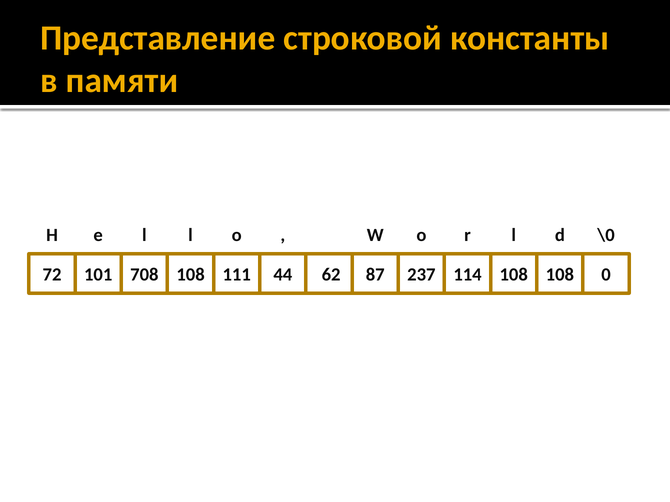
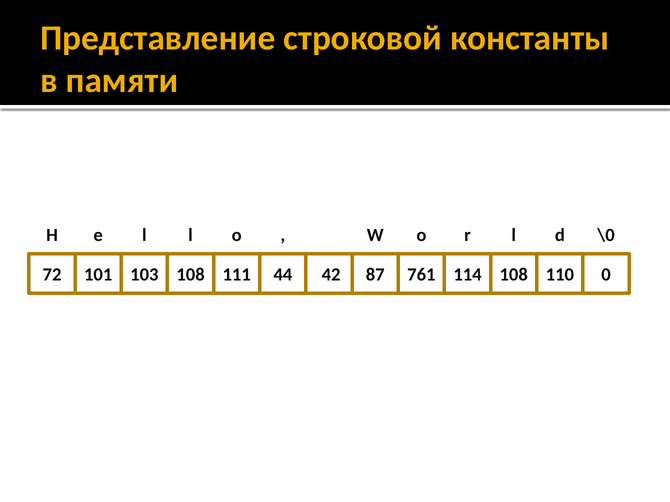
708: 708 -> 103
62: 62 -> 42
237: 237 -> 761
108 108: 108 -> 110
